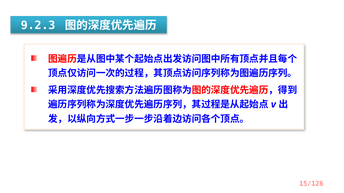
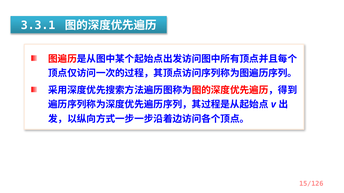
9.2.3: 9.2.3 -> 3.3.1
